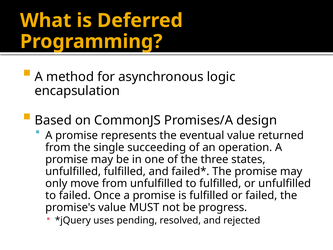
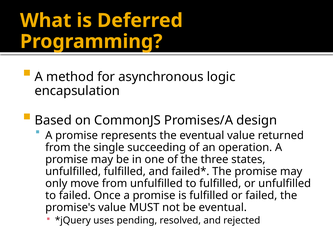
be progress: progress -> eventual
